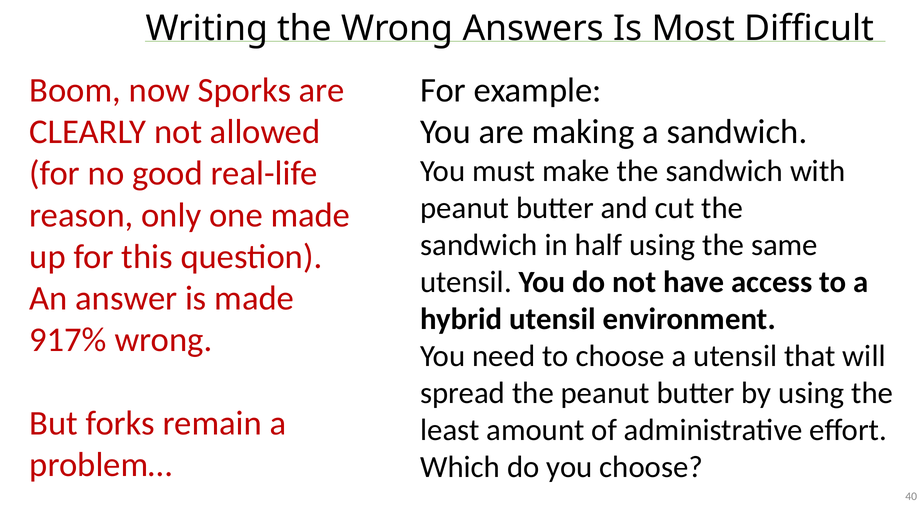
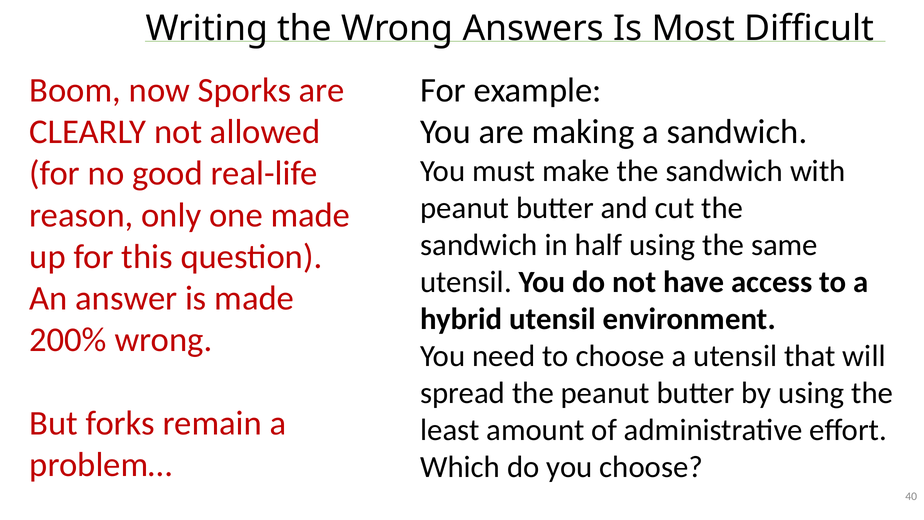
917%: 917% -> 200%
